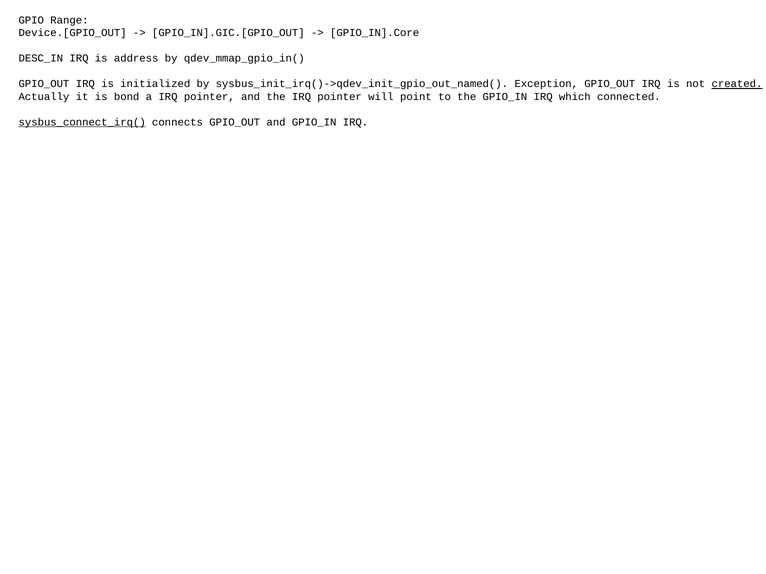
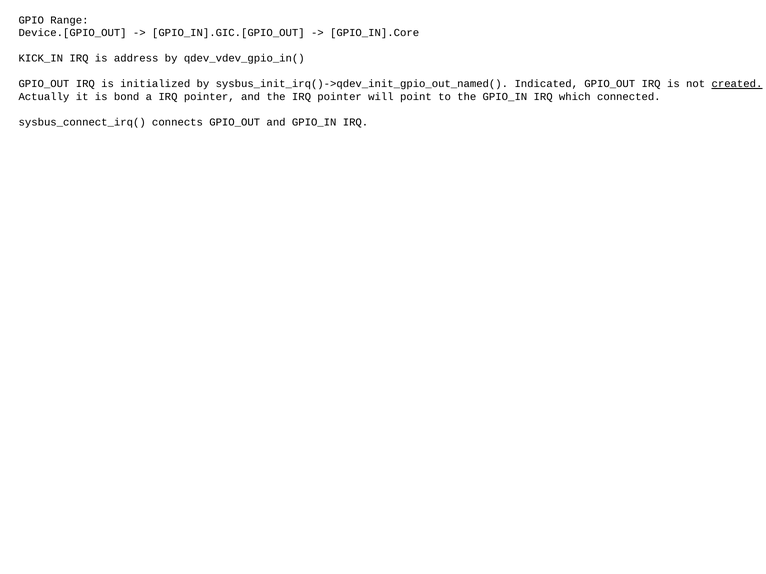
DESC_IN: DESC_IN -> KICK_IN
qdev_mmap_gpio_in(: qdev_mmap_gpio_in( -> qdev_vdev_gpio_in(
Exception: Exception -> Indicated
sysbus_connect_irq( underline: present -> none
